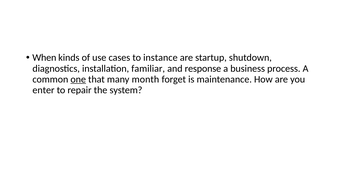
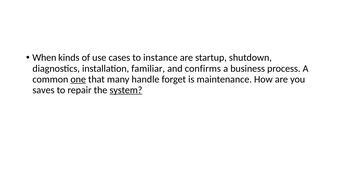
response: response -> confirms
month: month -> handle
enter: enter -> saves
system underline: none -> present
